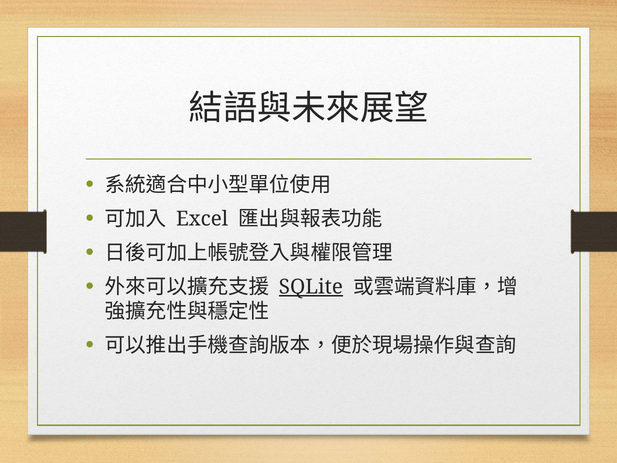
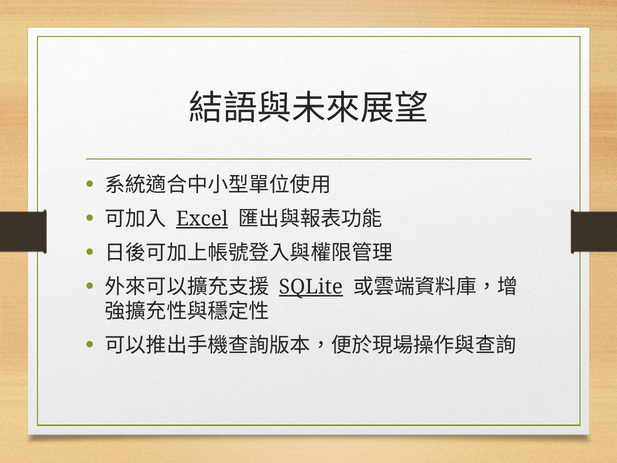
Excel underline: none -> present
